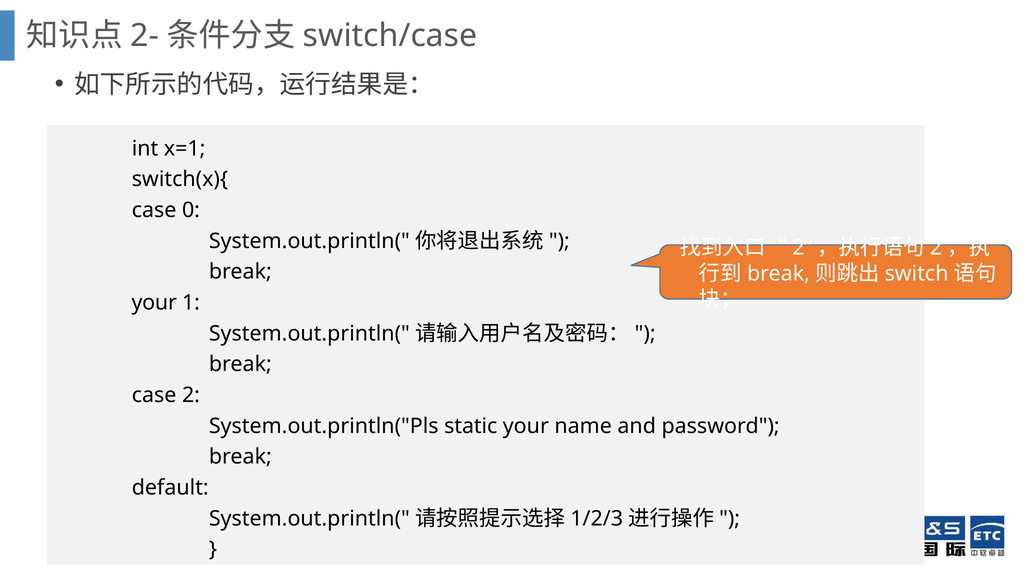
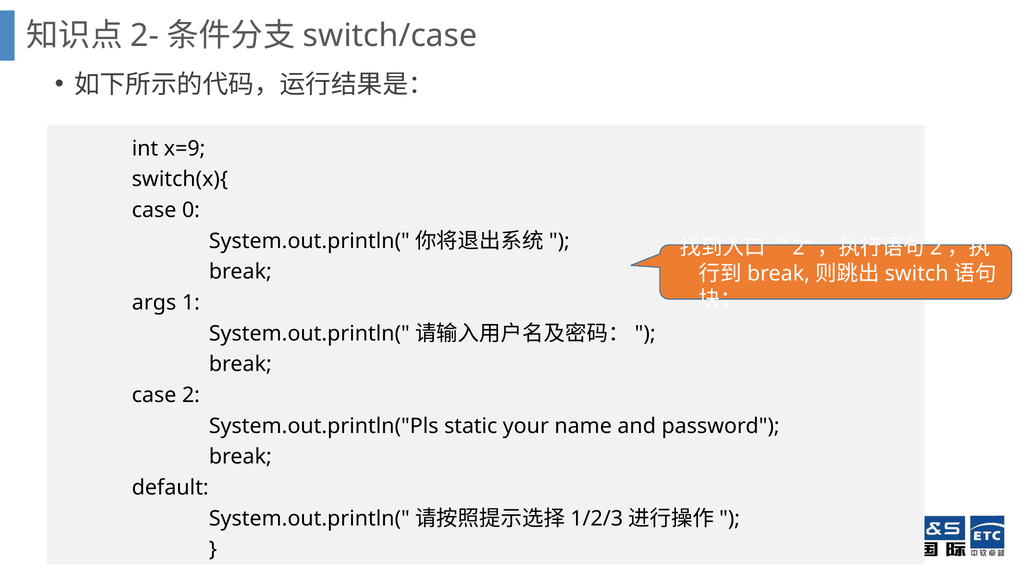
x=1: x=1 -> x=9
your at (154, 303): your -> args
